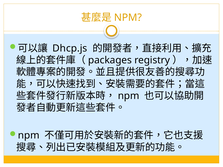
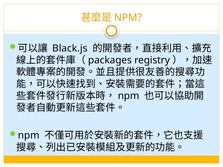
Dhcp.js: Dhcp.js -> Black.js
